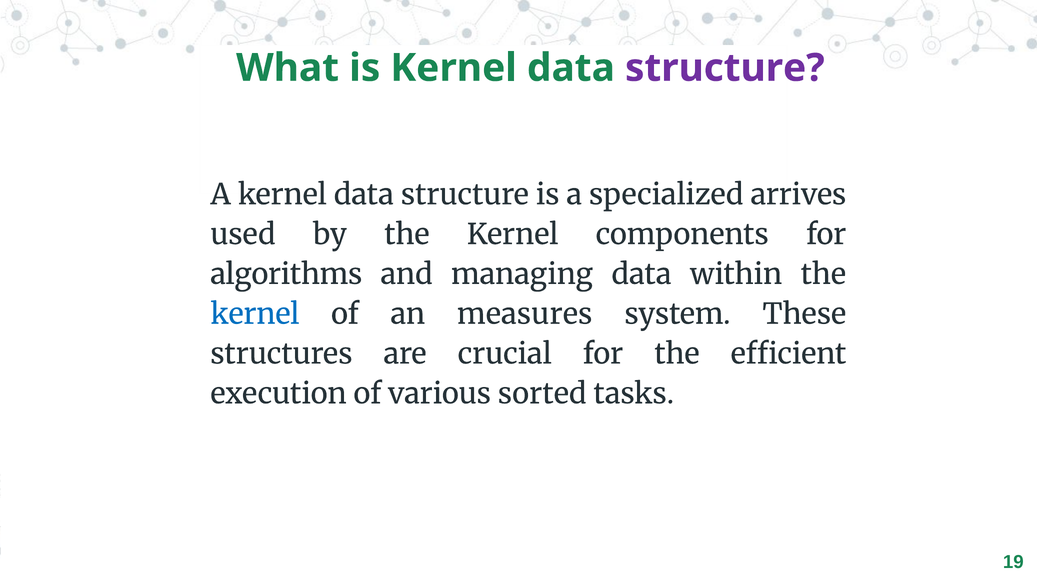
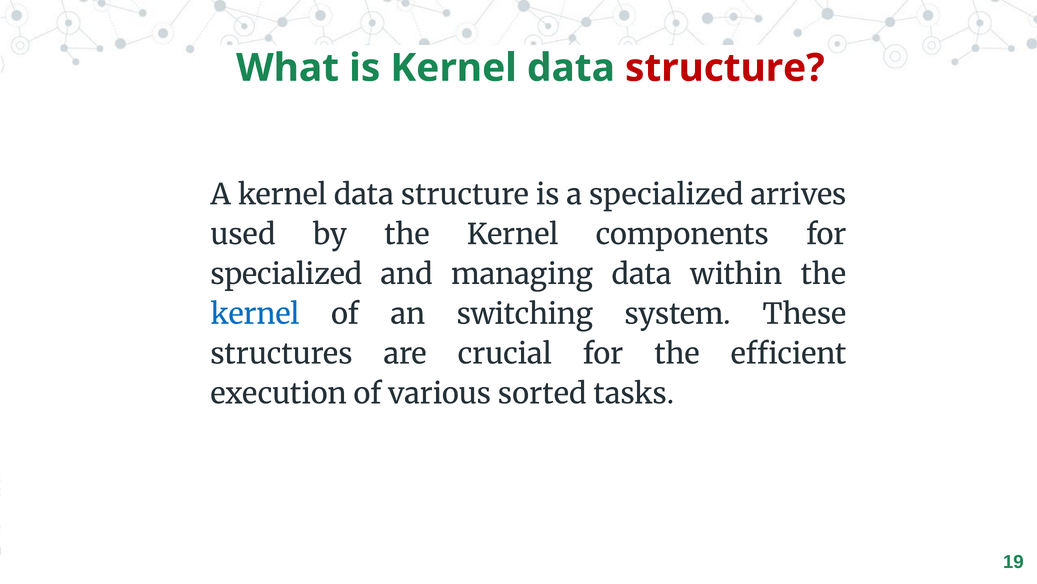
structure at (725, 68) colour: purple -> red
algorithms at (286, 274): algorithms -> specialized
measures: measures -> switching
